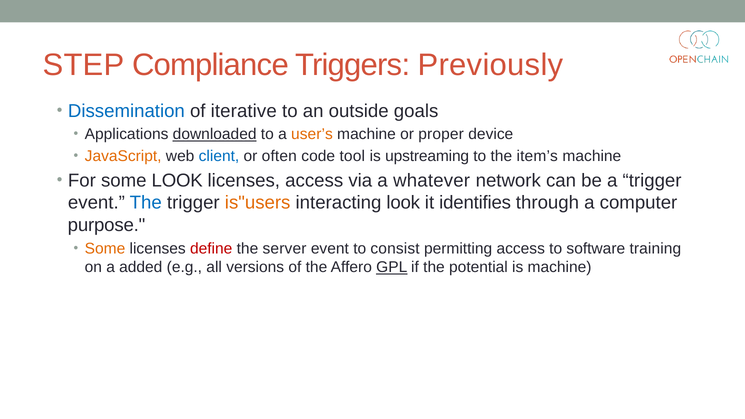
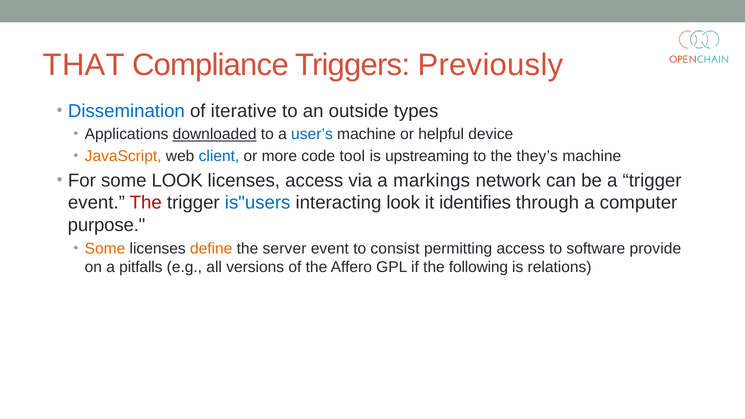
STEP: STEP -> THAT
goals: goals -> types
user’s colour: orange -> blue
proper: proper -> helpful
often: often -> more
item’s: item’s -> they’s
whatever: whatever -> markings
The at (146, 203) colour: blue -> red
is"users colour: orange -> blue
define colour: red -> orange
training: training -> provide
added: added -> pitfalls
GPL underline: present -> none
potential: potential -> following
is machine: machine -> relations
